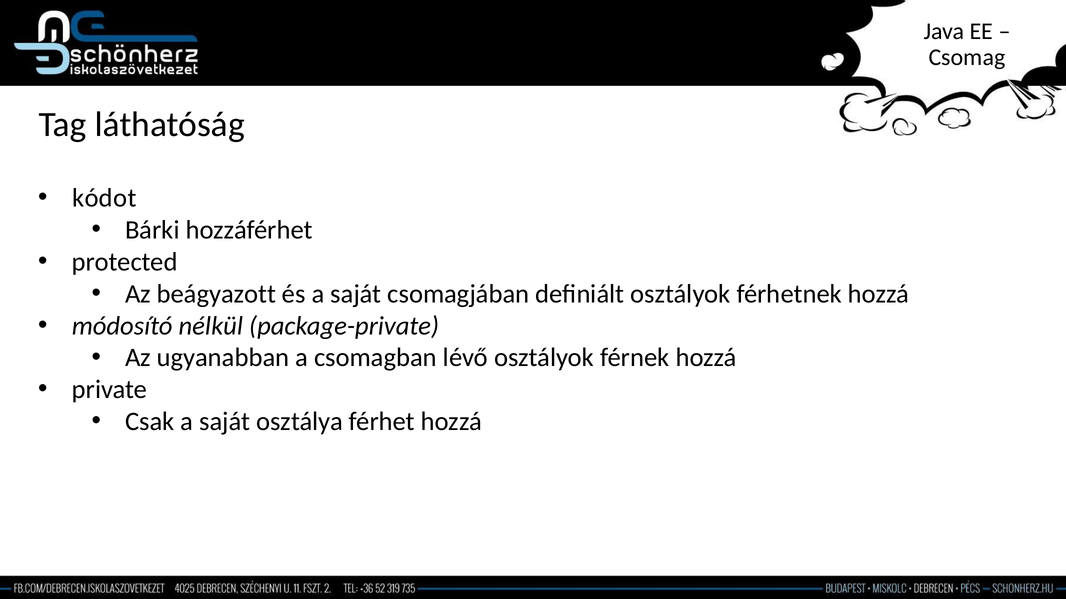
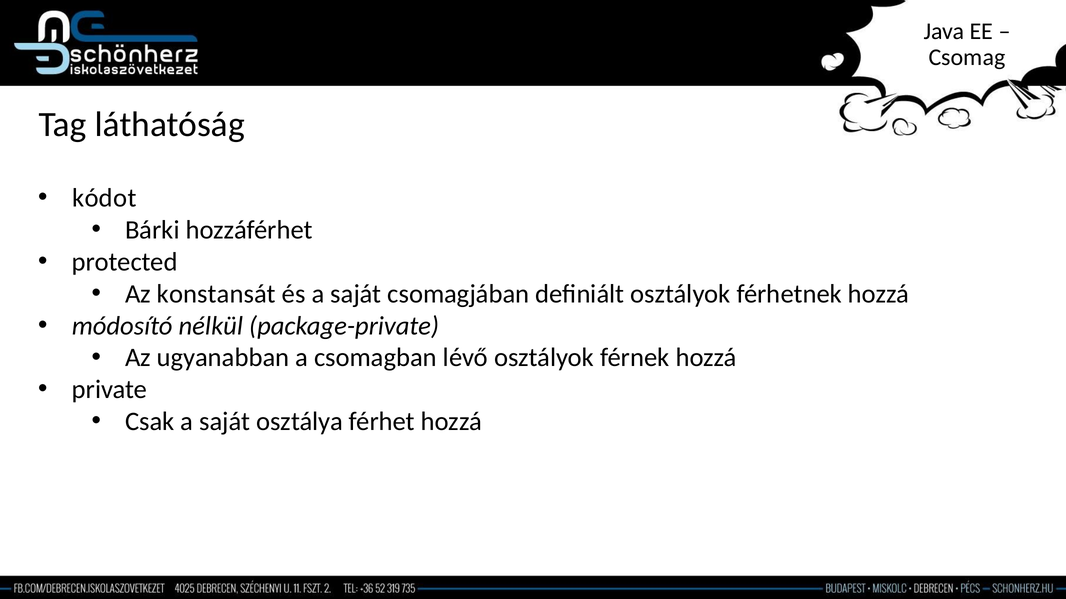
beágyazott: beágyazott -> konstansát
